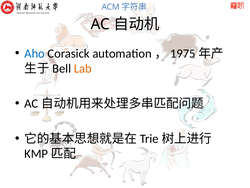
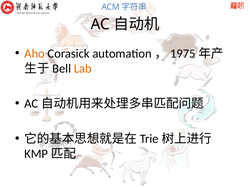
Aho colour: blue -> orange
